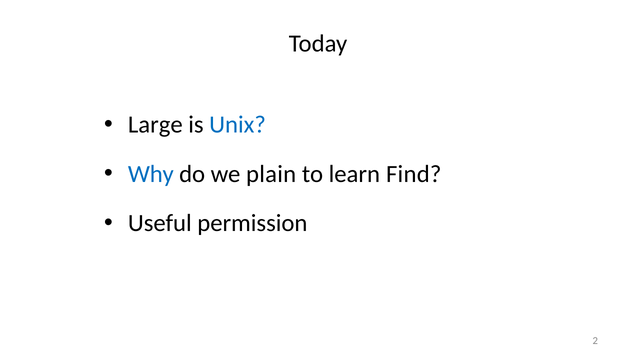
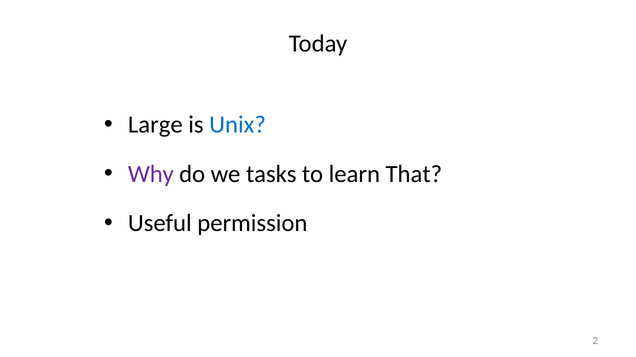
Why colour: blue -> purple
plain: plain -> tasks
Find: Find -> That
